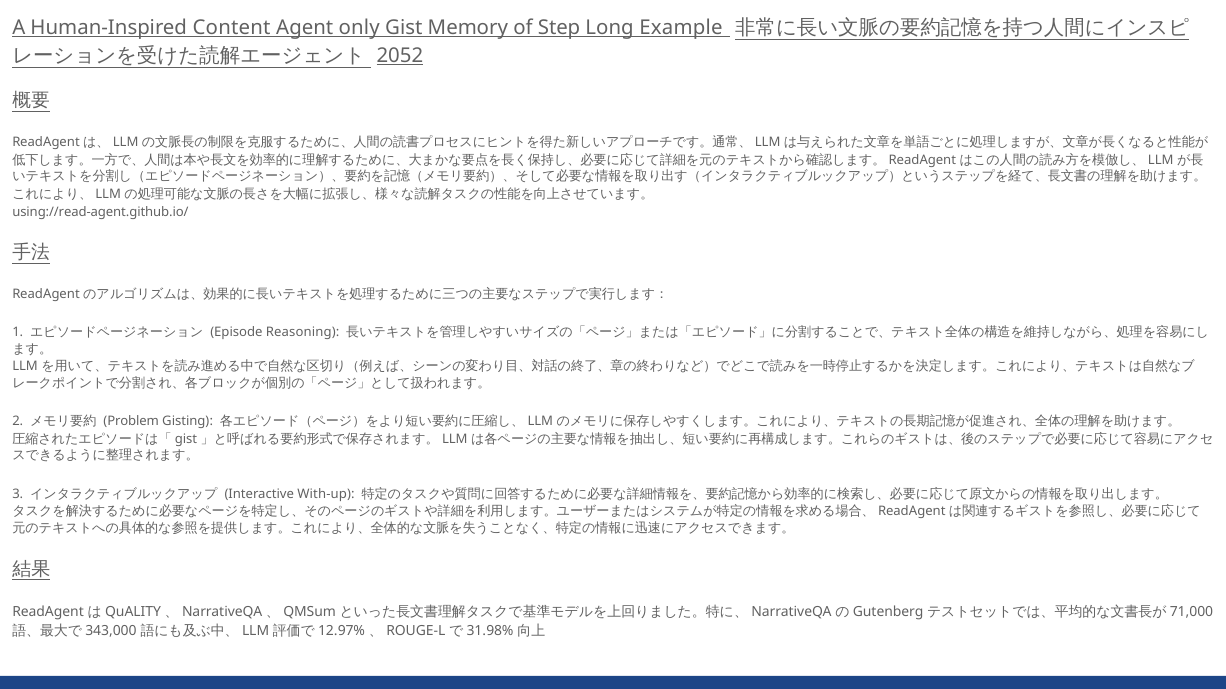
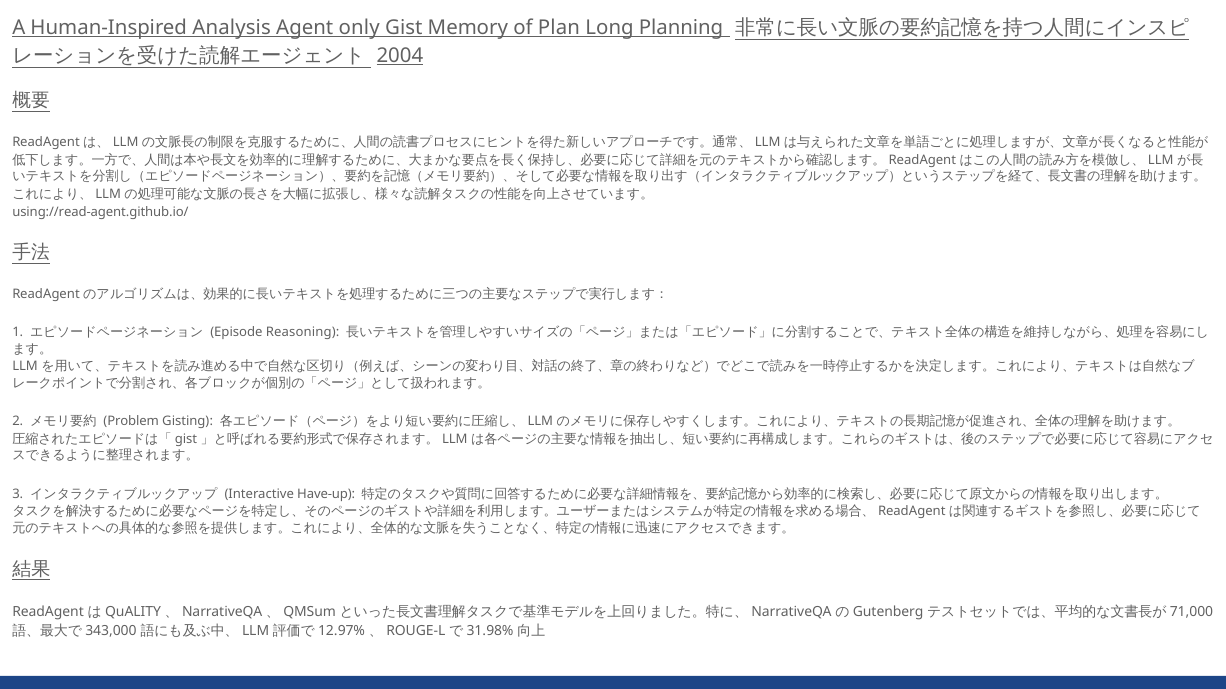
Content: Content -> Analysis
Step: Step -> Plan
Example: Example -> Planning
2052: 2052 -> 2004
With-up: With-up -> Have-up
